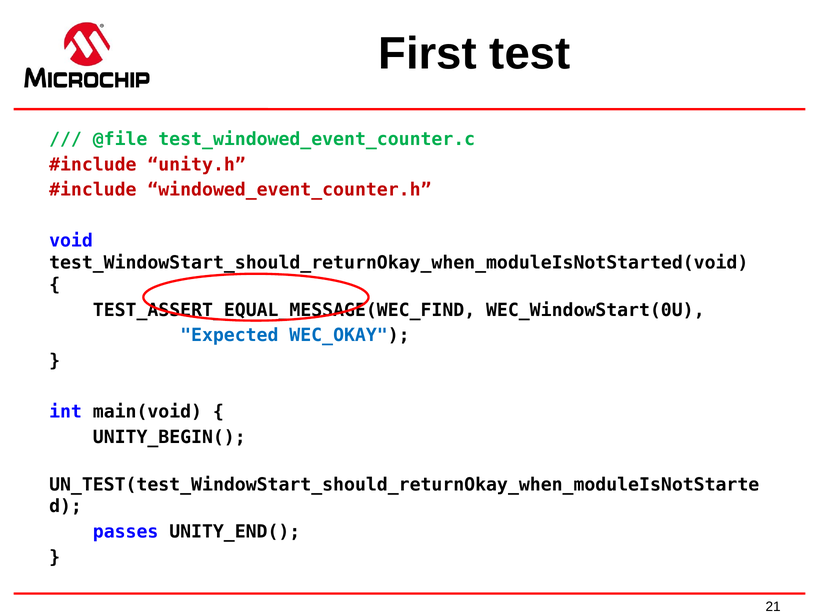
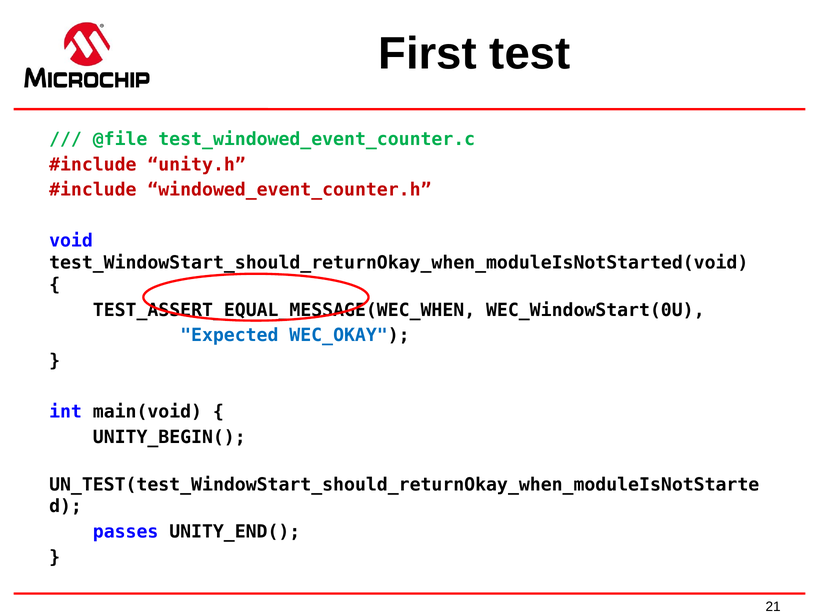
TEST_ASSERT_EQUAL_MESSAGE(WEC_FIND: TEST_ASSERT_EQUAL_MESSAGE(WEC_FIND -> TEST_ASSERT_EQUAL_MESSAGE(WEC_WHEN
